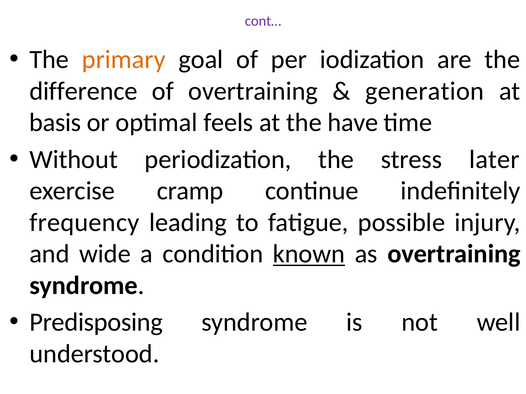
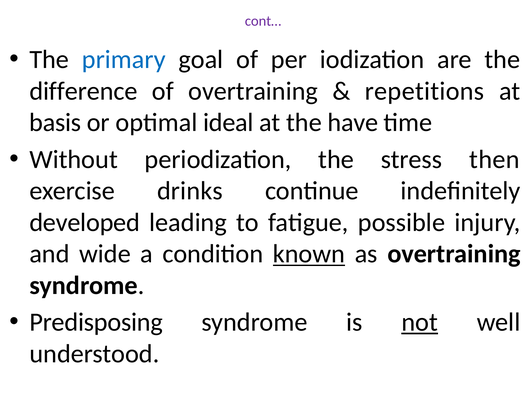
primary colour: orange -> blue
generation: generation -> repetitions
feels: feels -> ideal
later: later -> then
cramp: cramp -> drinks
frequency: frequency -> developed
not underline: none -> present
